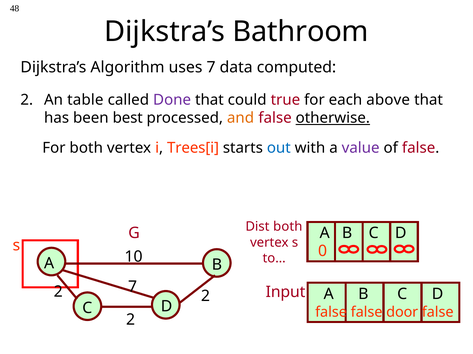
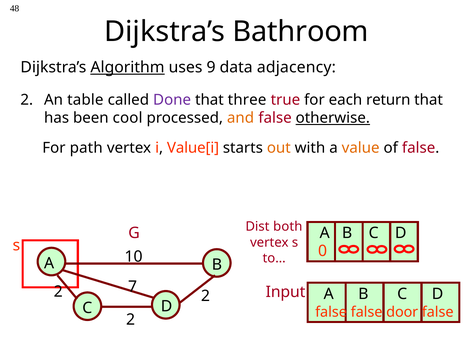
Algorithm underline: none -> present
uses 7: 7 -> 9
computed: computed -> adjacency
could: could -> three
above: above -> return
best: best -> cool
For both: both -> path
Trees[i: Trees[i -> Value[i
out colour: blue -> orange
value colour: purple -> orange
